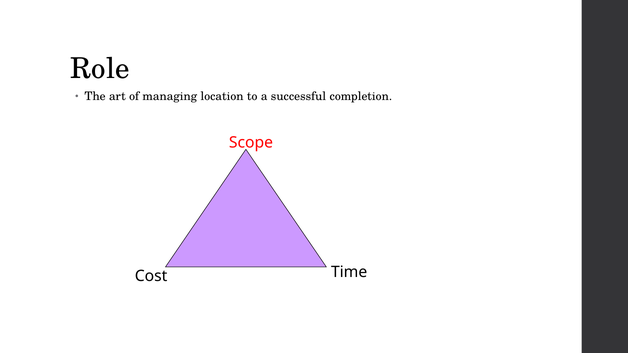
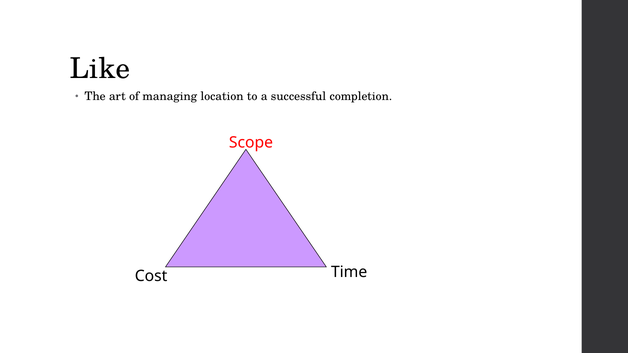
Role: Role -> Like
